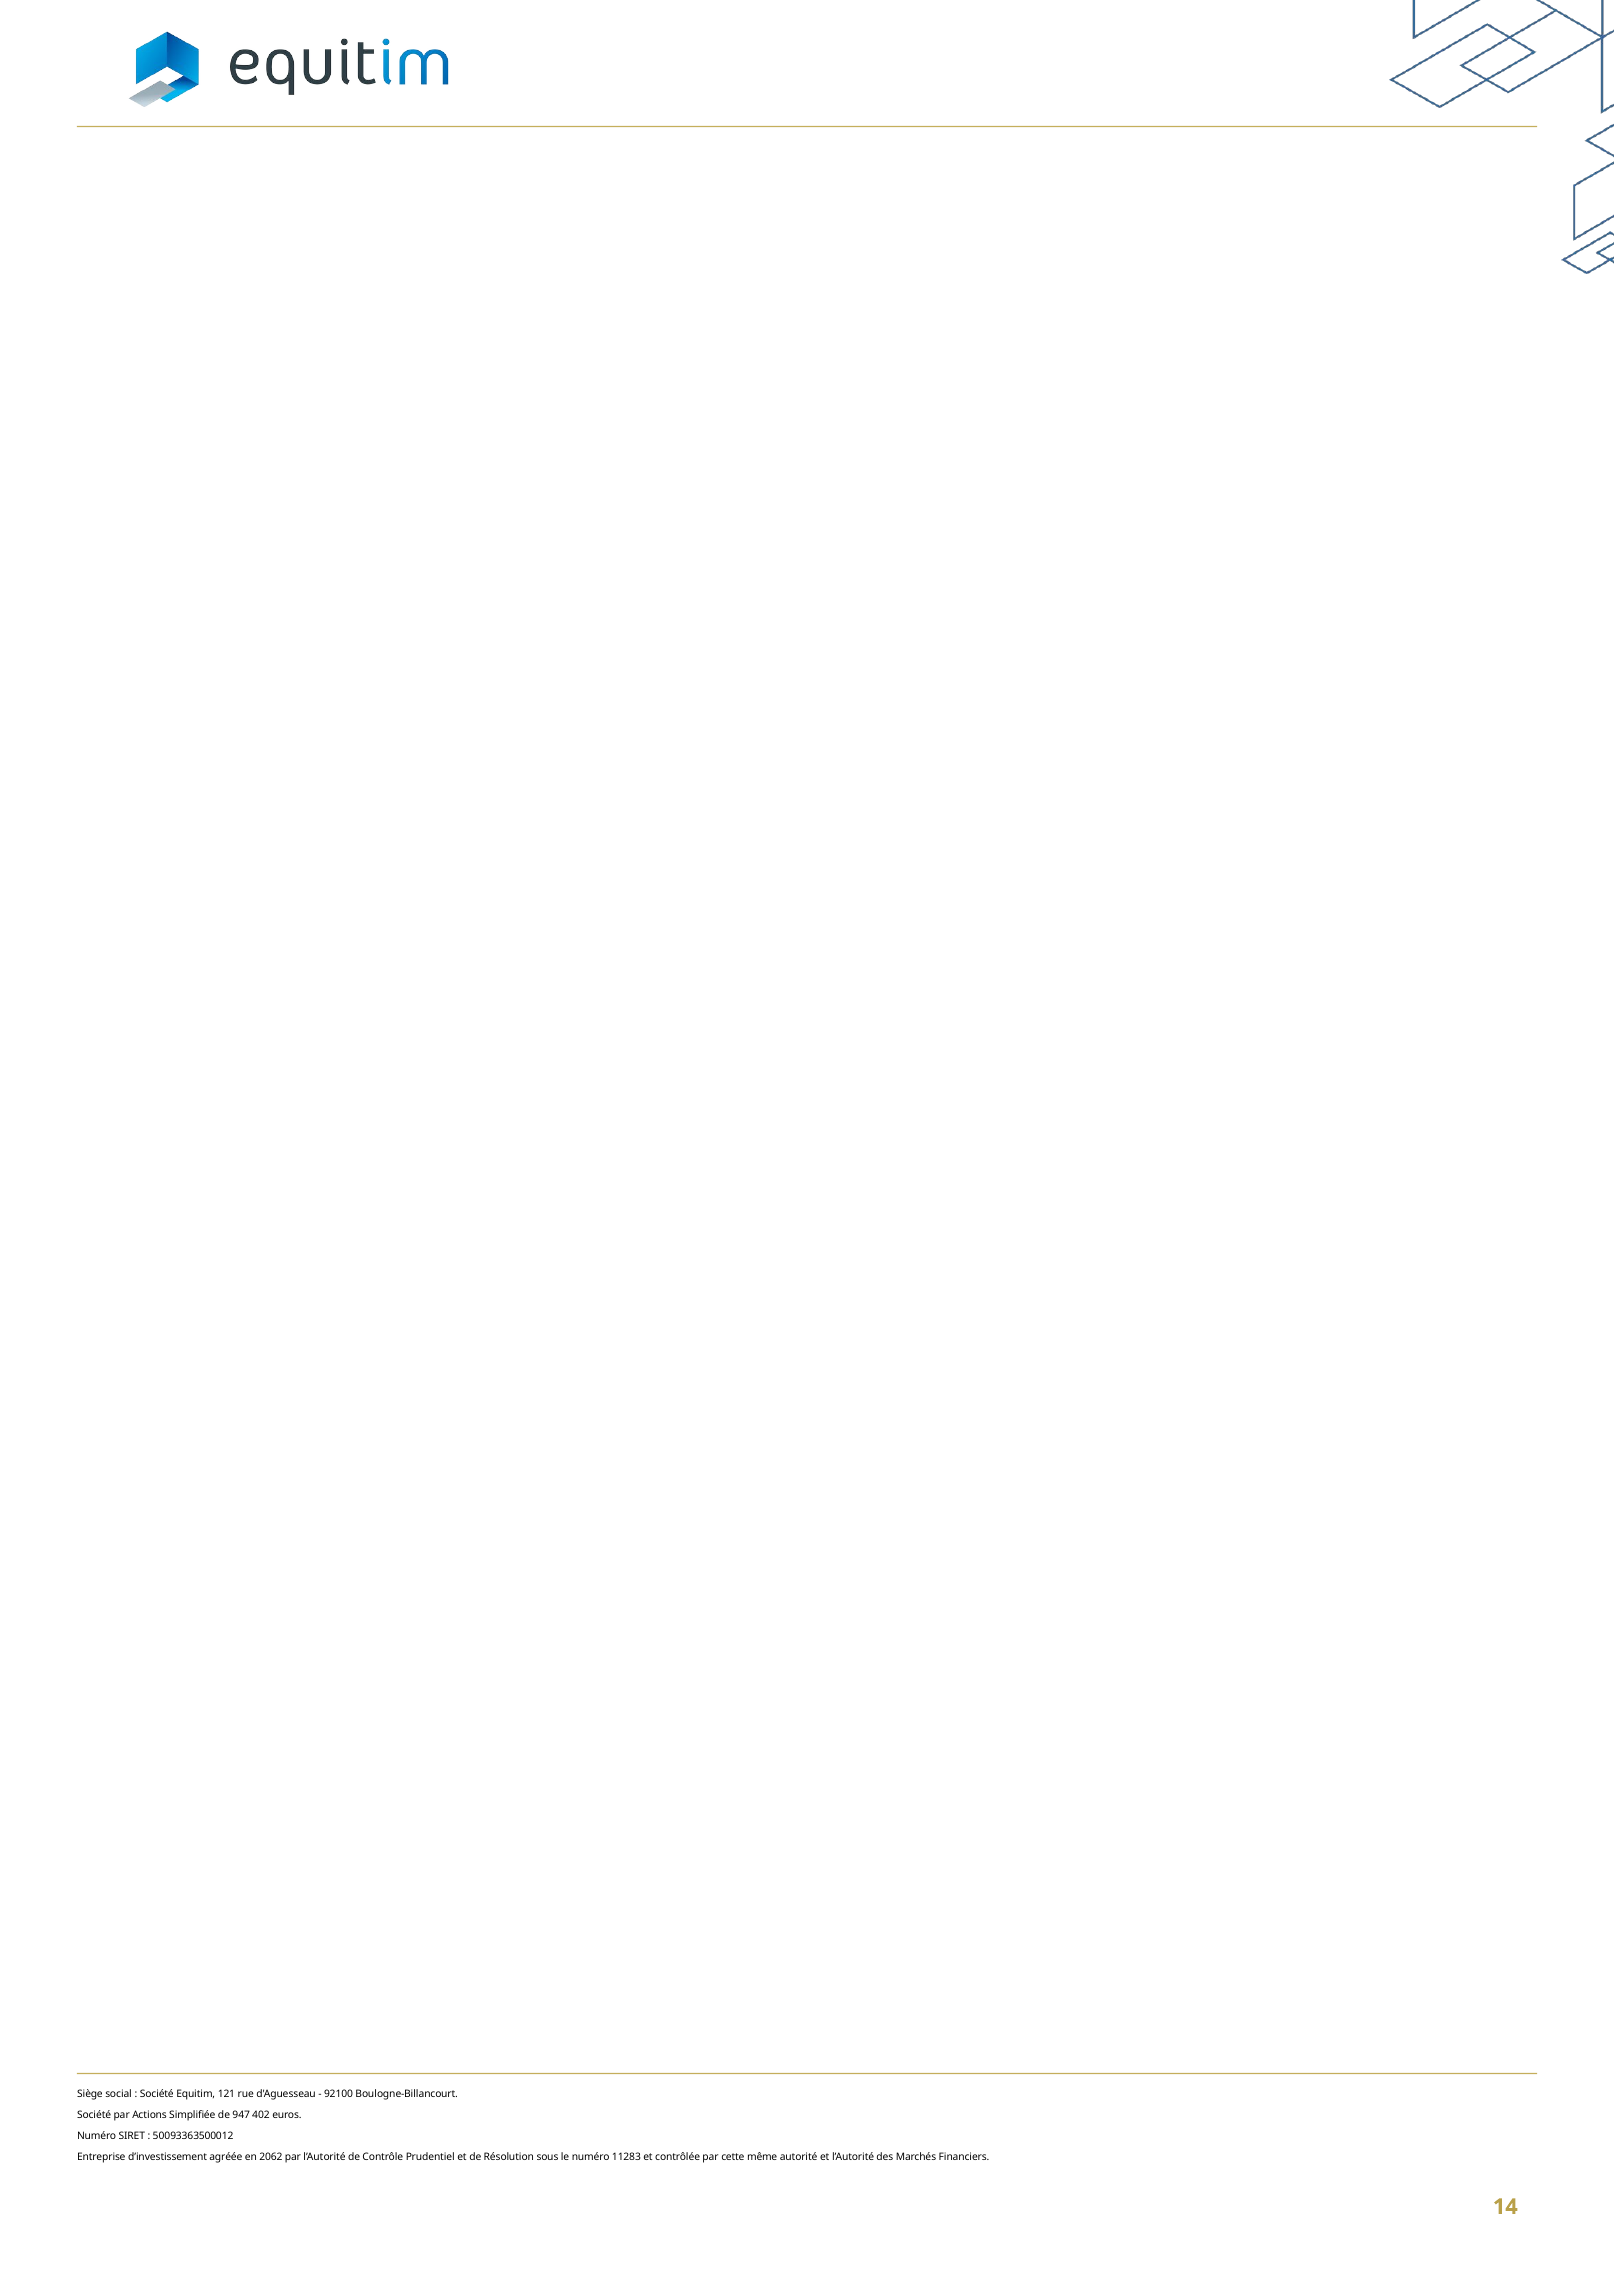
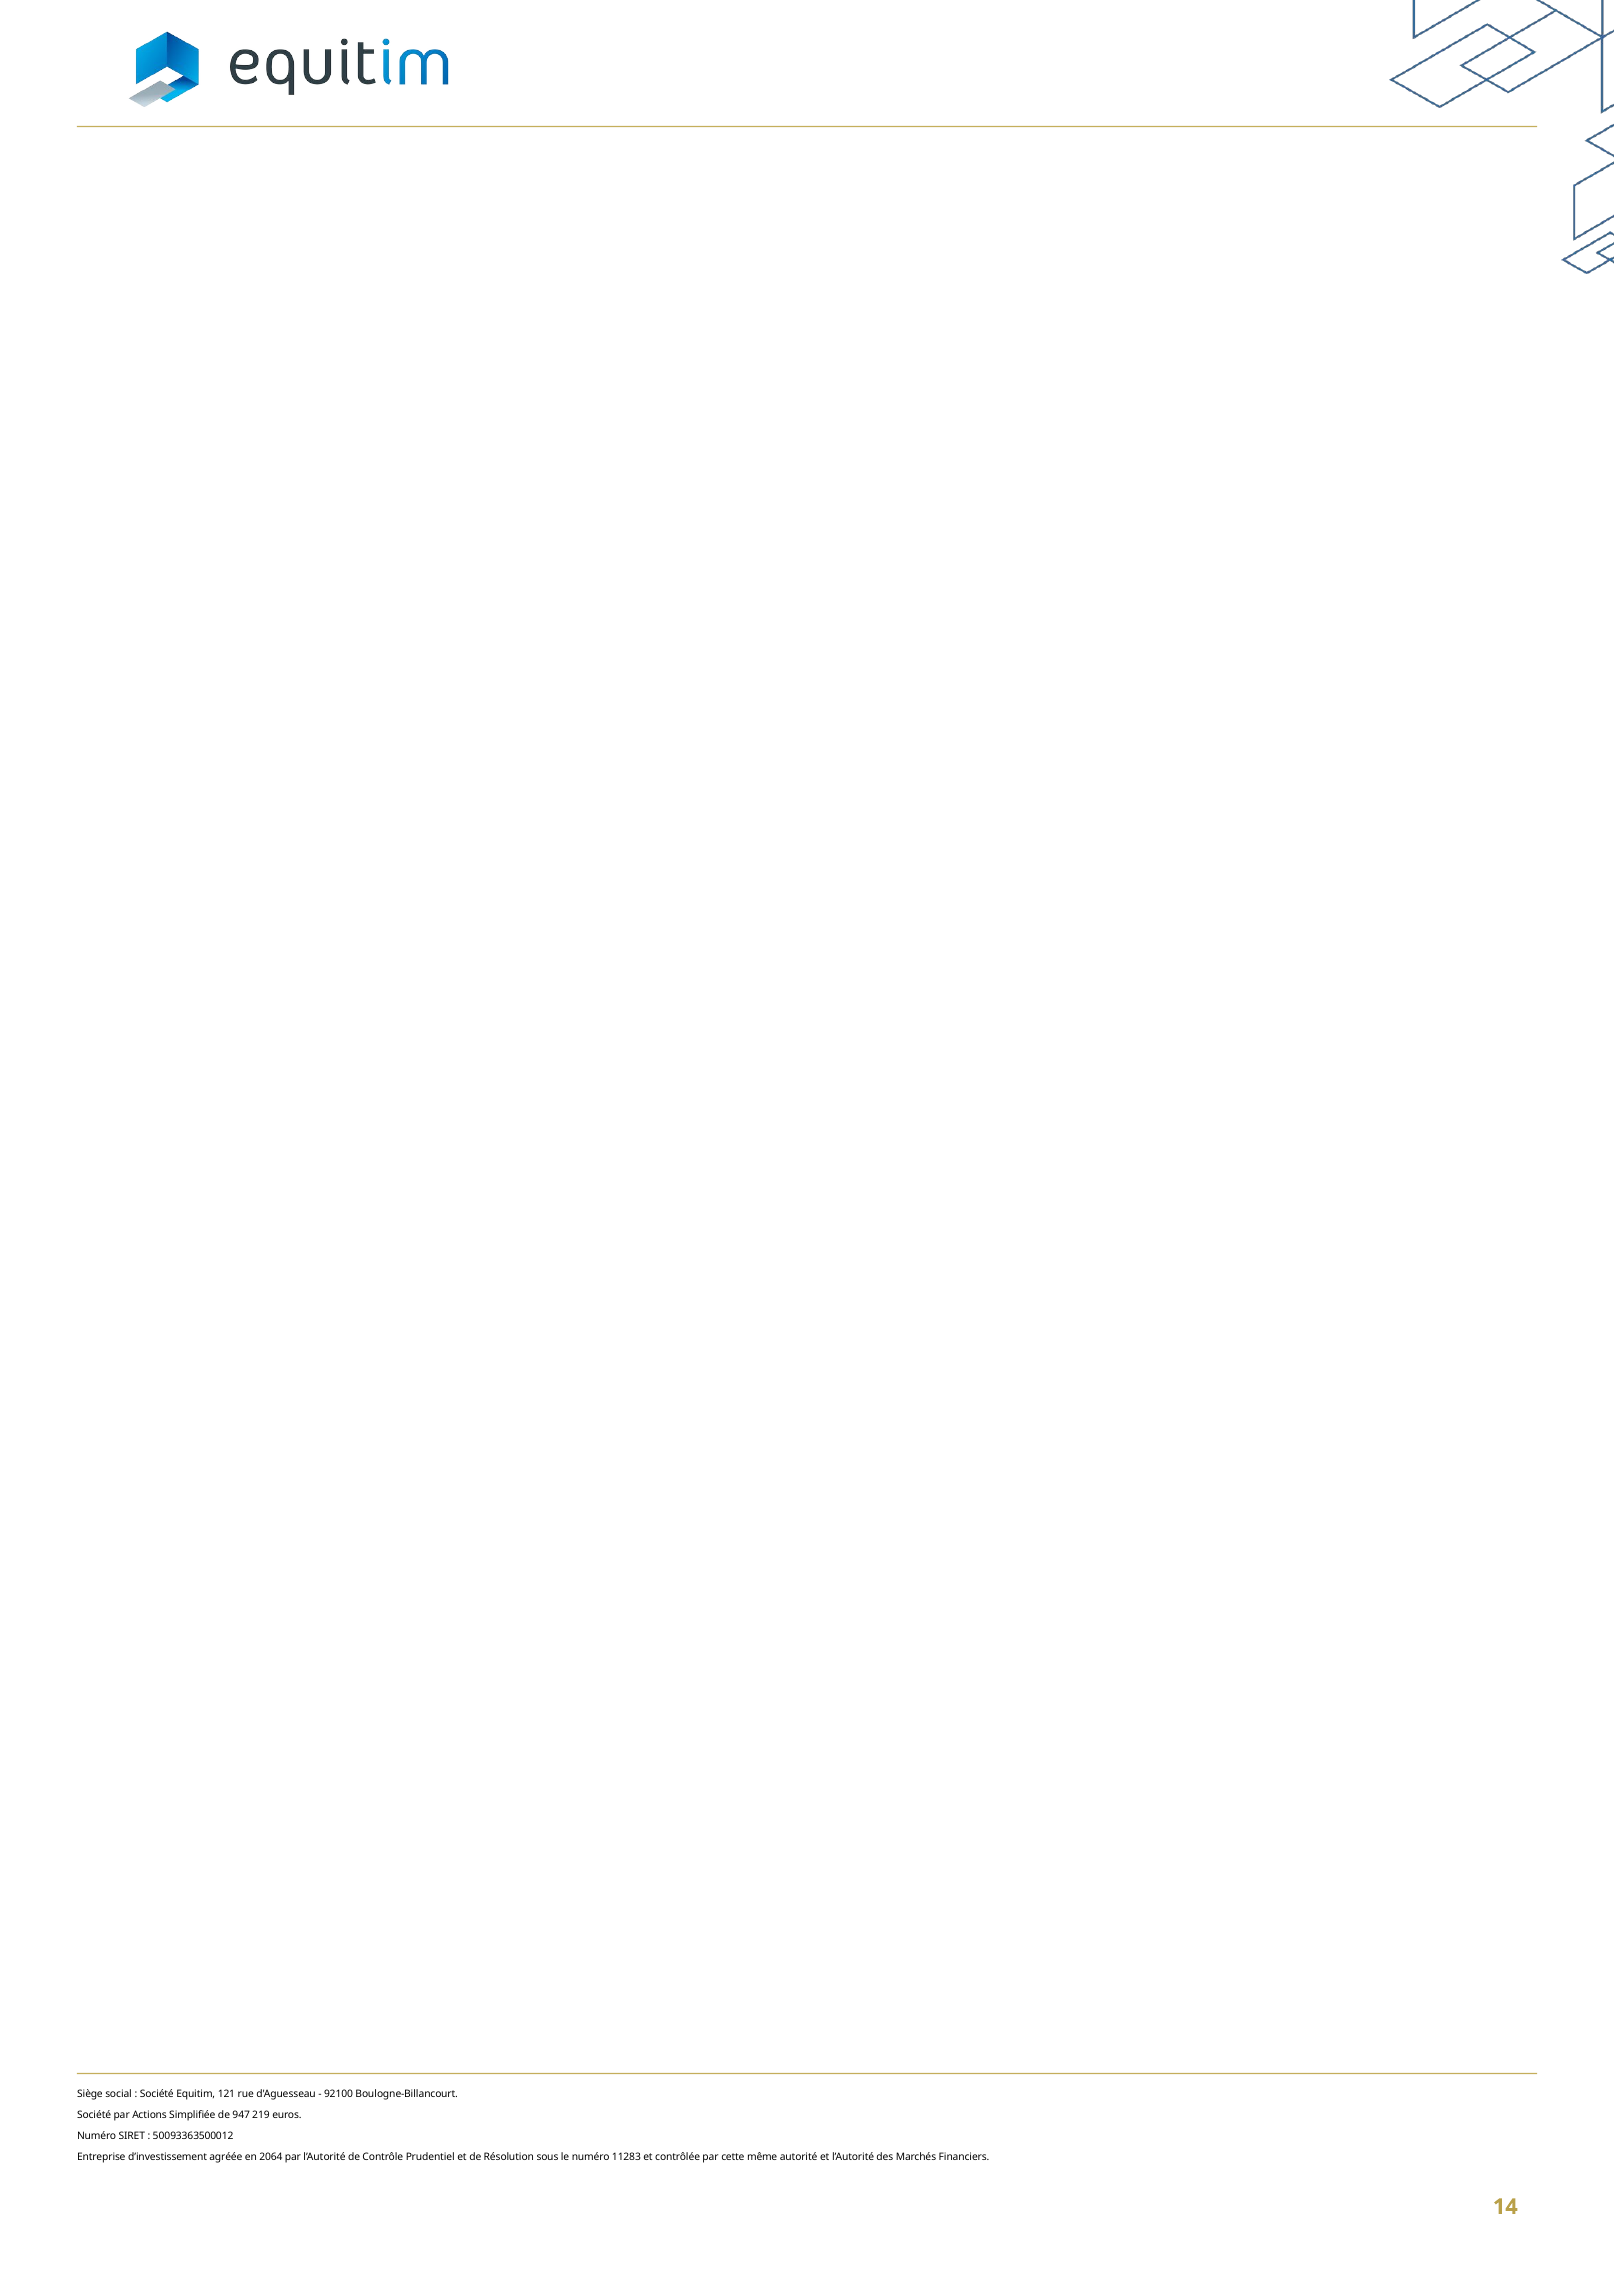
402: 402 -> 219
2062: 2062 -> 2064
